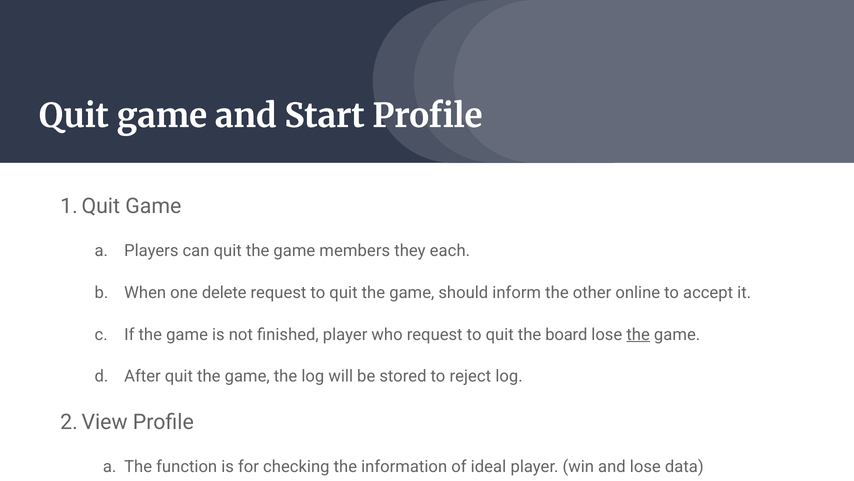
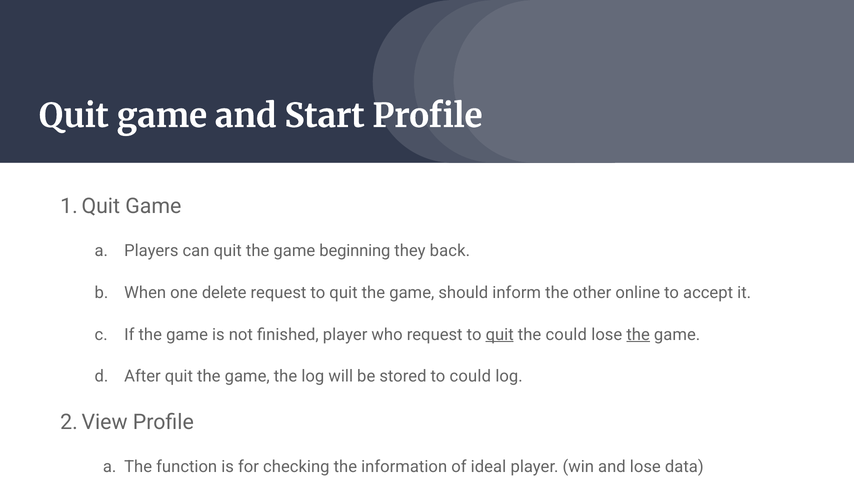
members: members -> beginning
they each: each -> back
quit at (500, 334) underline: none -> present
the board: board -> could
to reject: reject -> could
